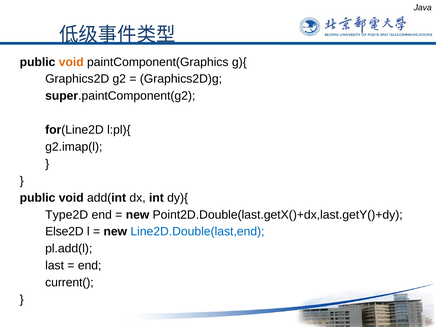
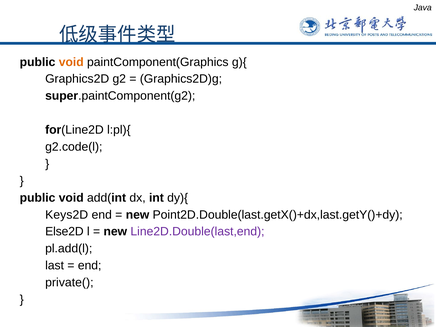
g2.imap(l: g2.imap(l -> g2.code(l
Type2D: Type2D -> Keys2D
Line2D.Double(last,end colour: blue -> purple
current(: current( -> private(
